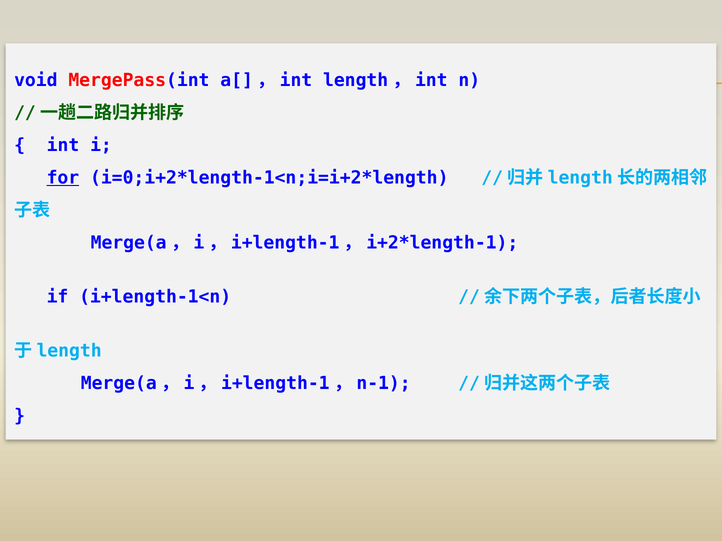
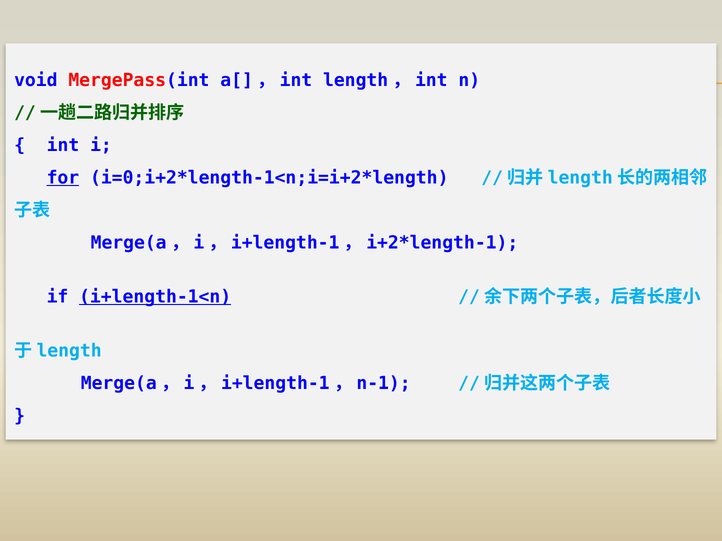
i+length-1<n underline: none -> present
